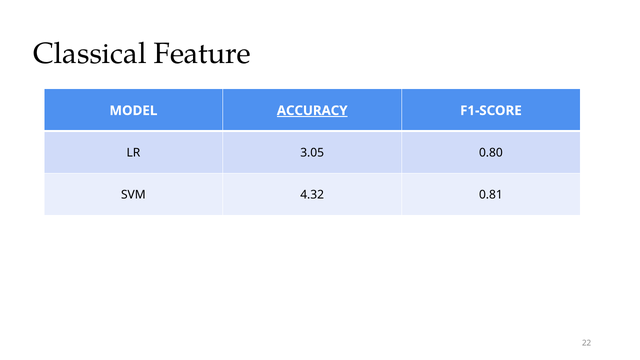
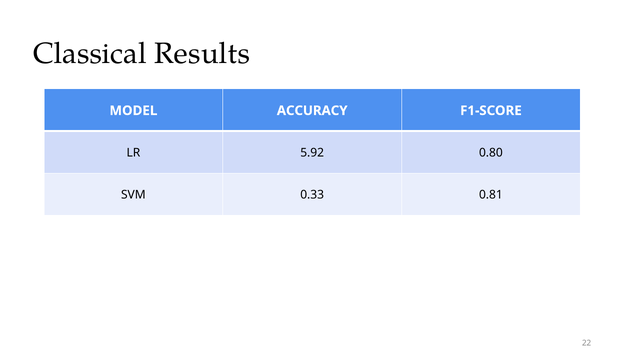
Feature: Feature -> Results
ACCURACY underline: present -> none
3.05: 3.05 -> 5.92
4.32: 4.32 -> 0.33
